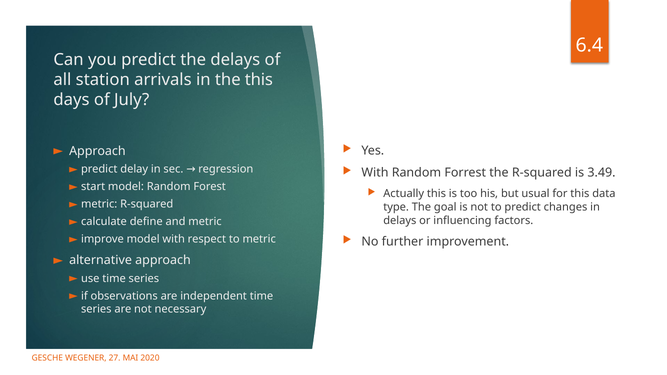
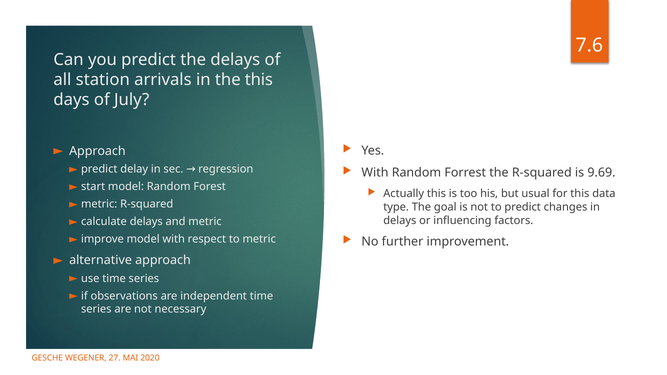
6.4: 6.4 -> 7.6
3.49: 3.49 -> 9.69
calculate define: define -> delays
